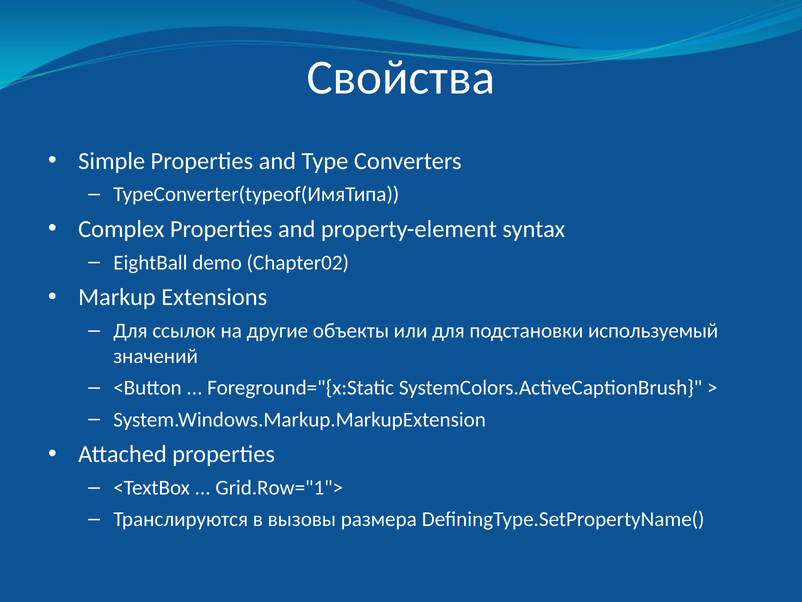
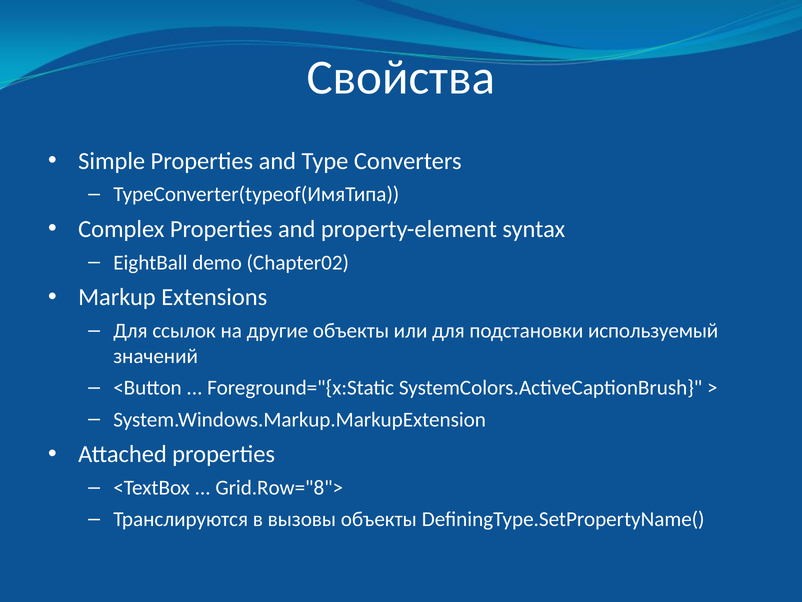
Grid.Row="1">: Grid.Row="1"> -> Grid.Row="8">
вызовы размера: размера -> объекты
